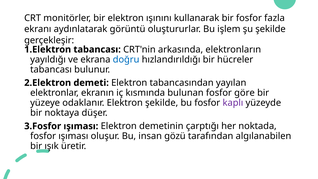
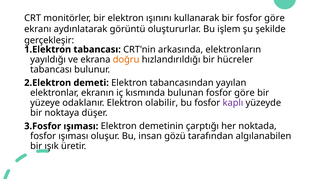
bir fosfor fazla: fazla -> göre
doğru colour: blue -> orange
Elektron şekilde: şekilde -> olabilir
